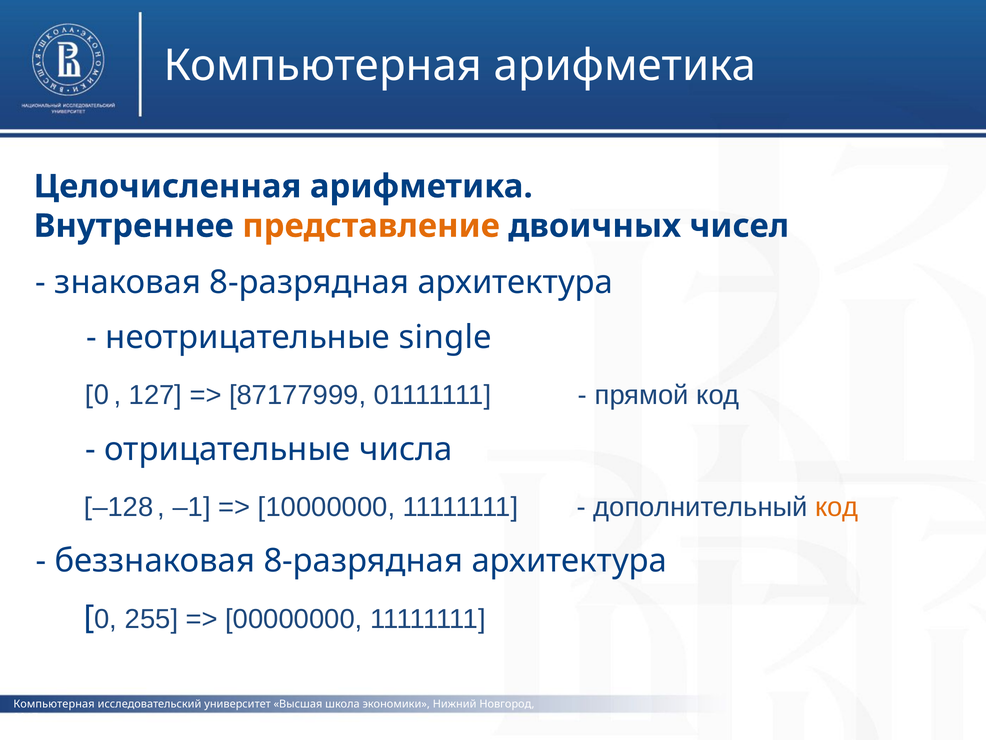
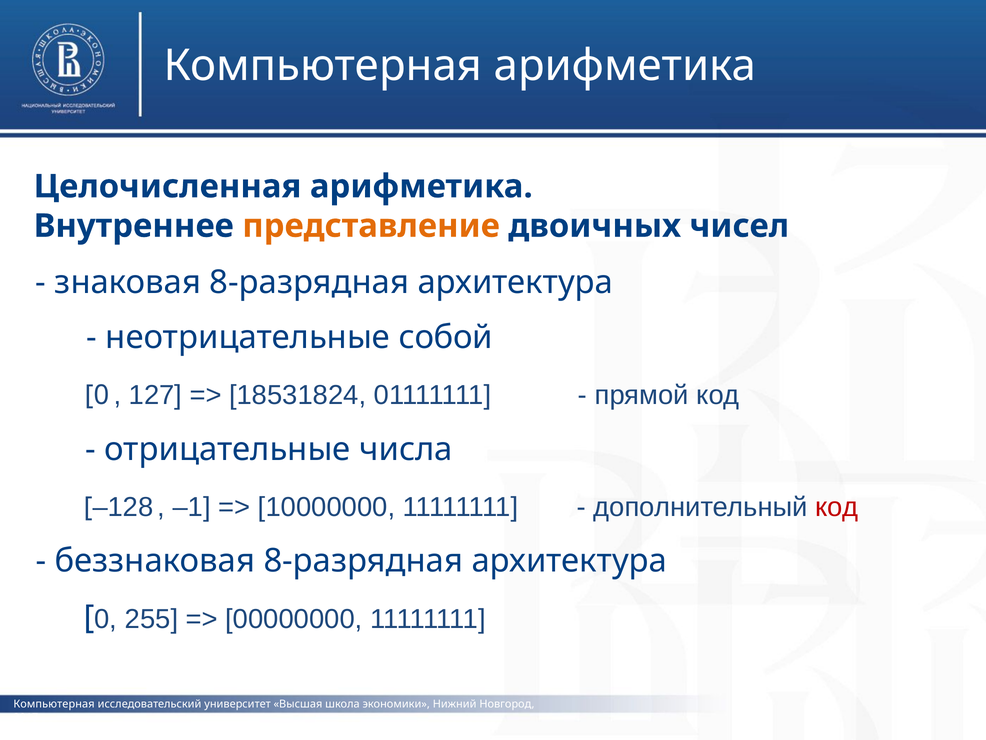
single: single -> собой
87177999: 87177999 -> 18531824
код at (837, 507) colour: orange -> red
